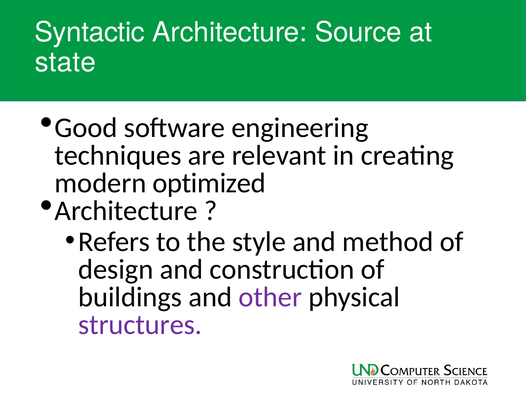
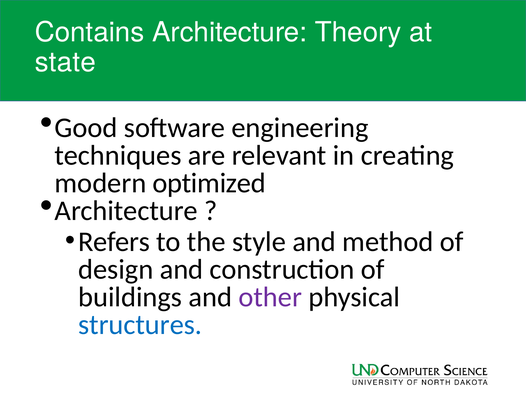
Syntactic: Syntactic -> Contains
Source: Source -> Theory
structures colour: purple -> blue
